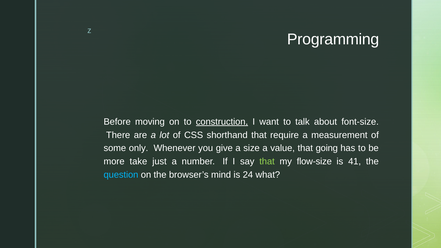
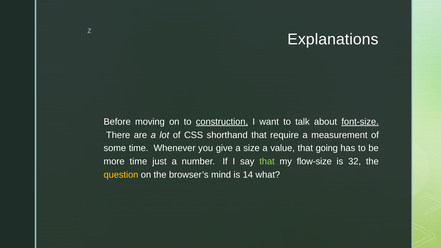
Programming: Programming -> Explanations
font-size underline: none -> present
some only: only -> time
more take: take -> time
41: 41 -> 32
question colour: light blue -> yellow
24: 24 -> 14
